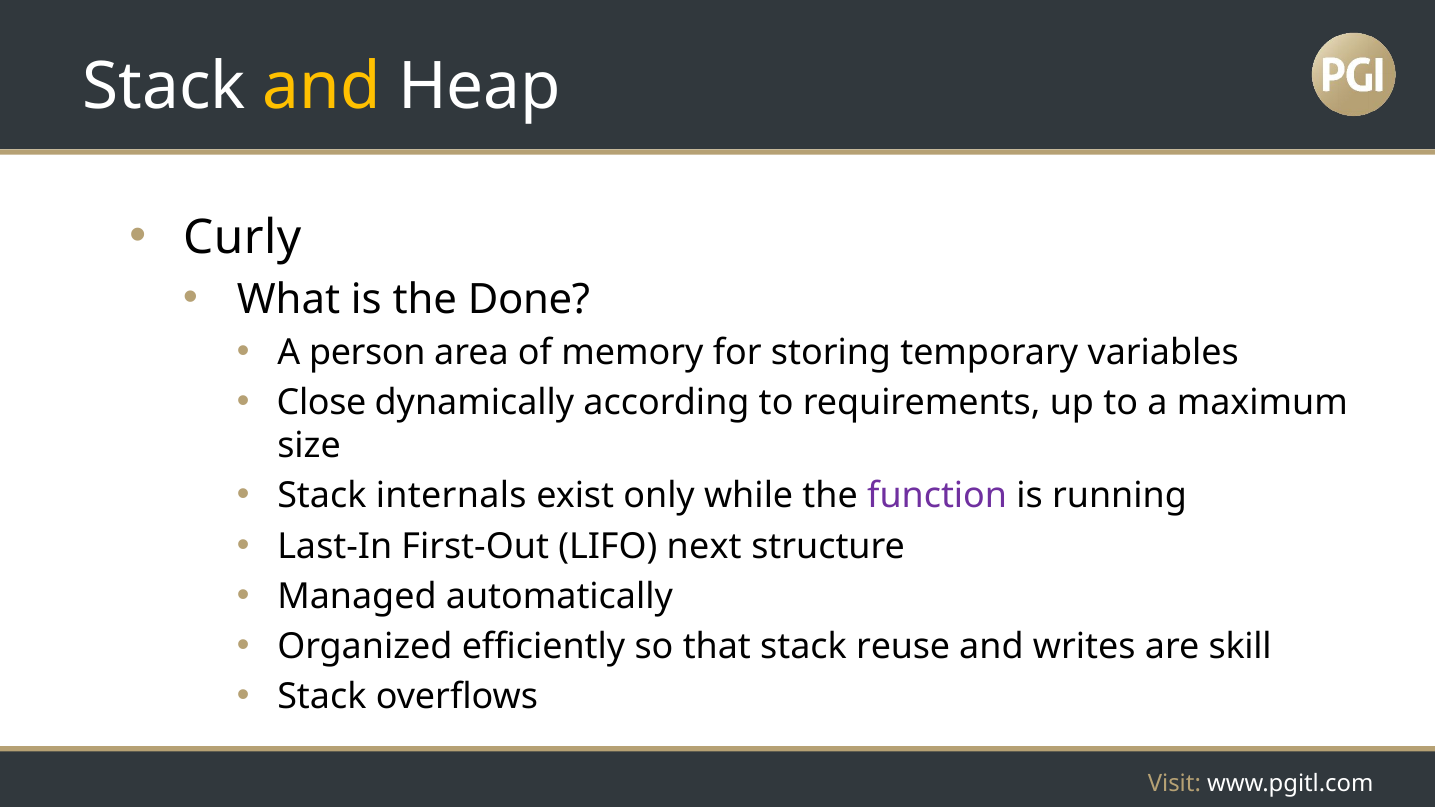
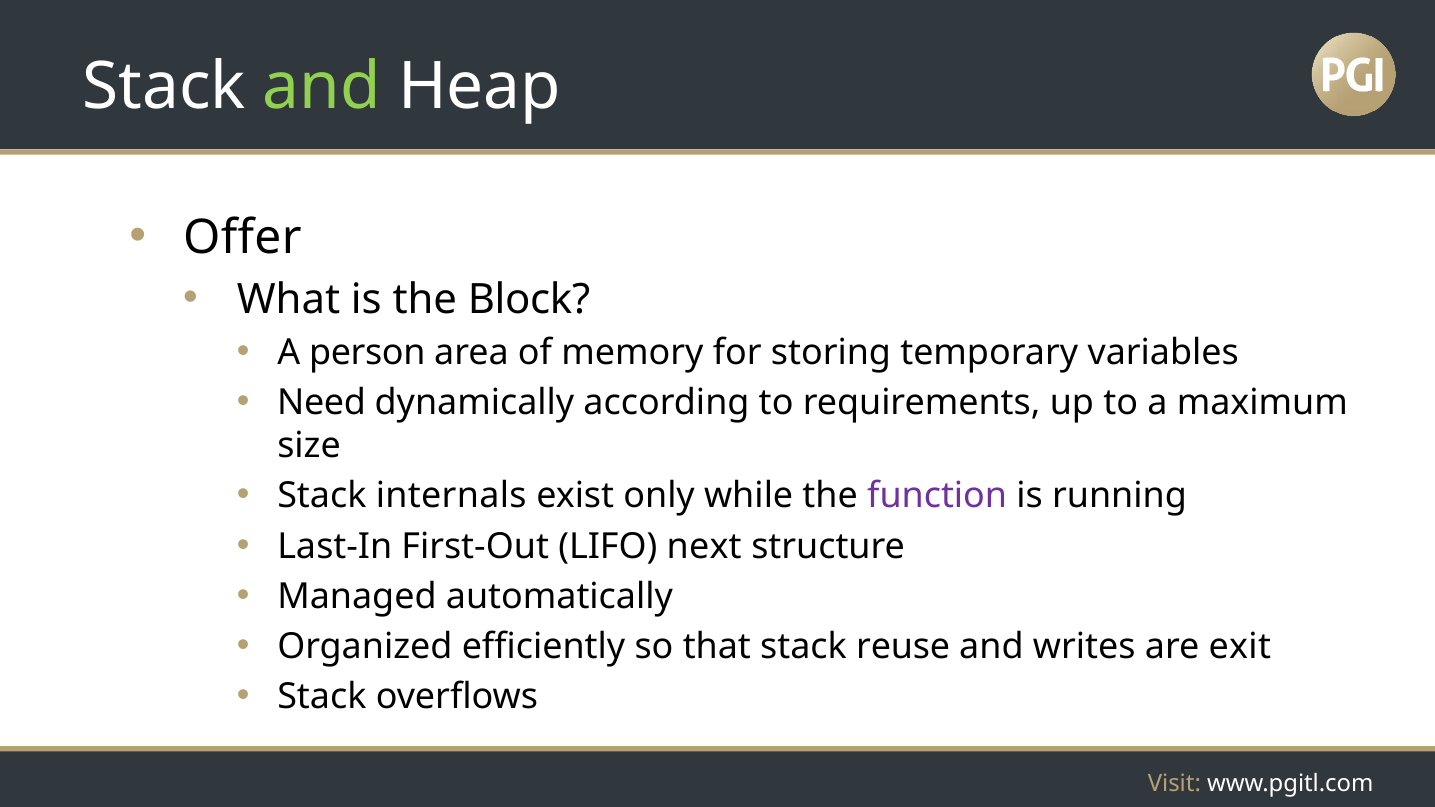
and at (322, 87) colour: yellow -> light green
Curly: Curly -> Offer
Done: Done -> Block
Close: Close -> Need
skill: skill -> exit
